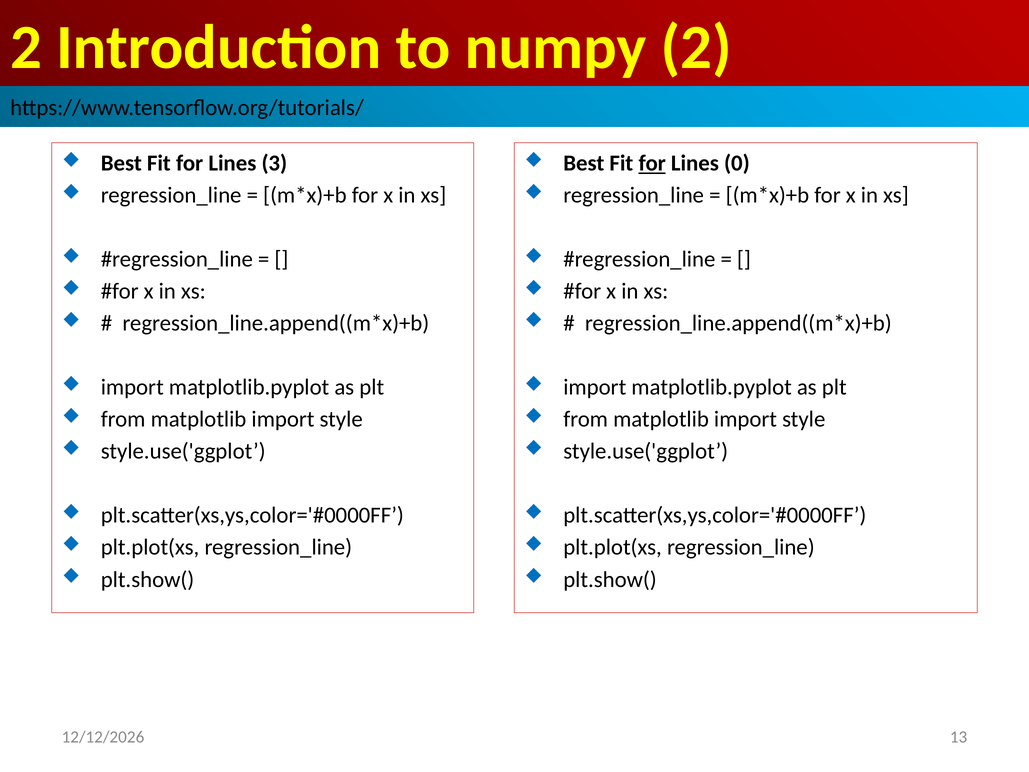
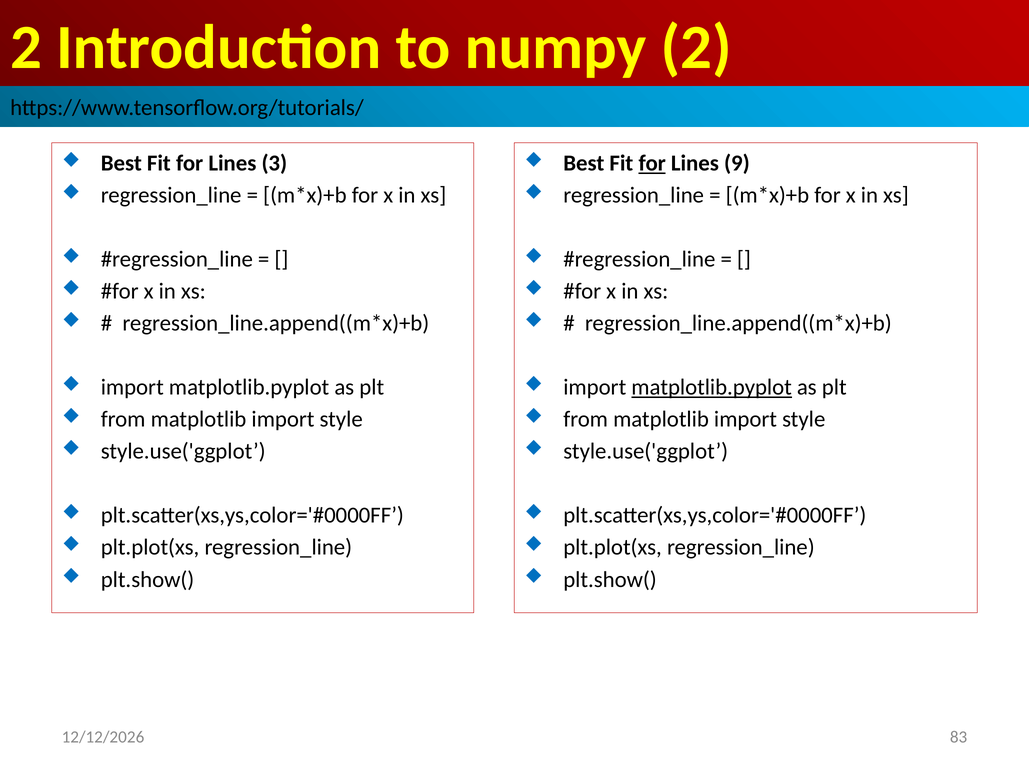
0: 0 -> 9
matplotlib.pyplot at (712, 387) underline: none -> present
13: 13 -> 83
